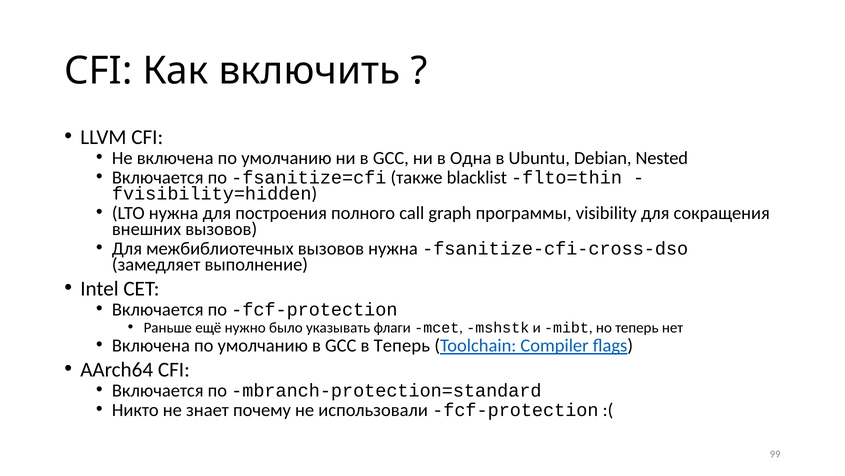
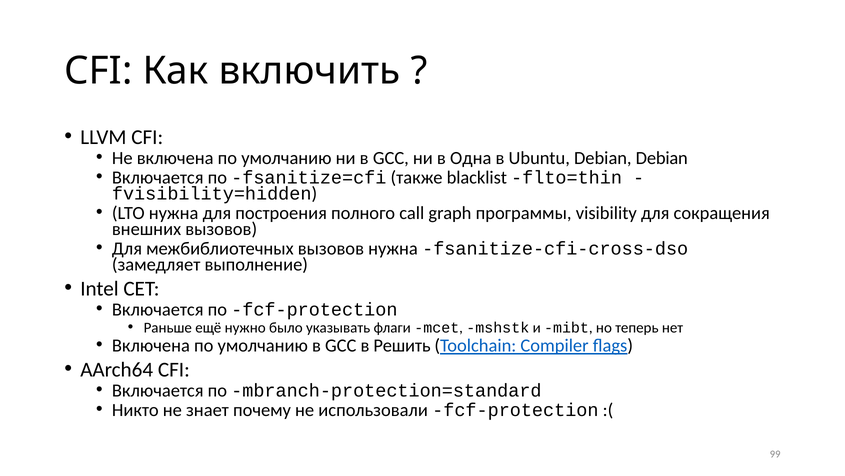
Debian Nested: Nested -> Debian
в Теперь: Теперь -> Решить
